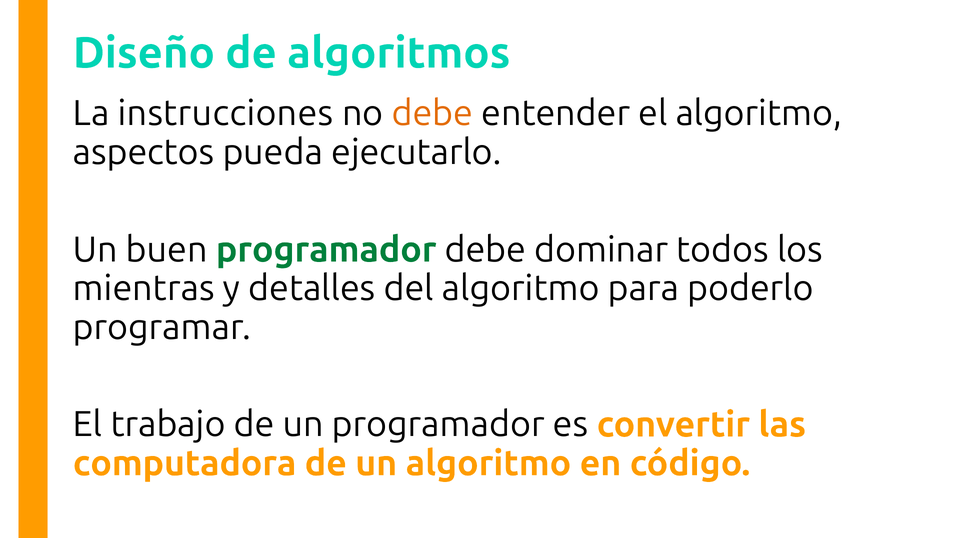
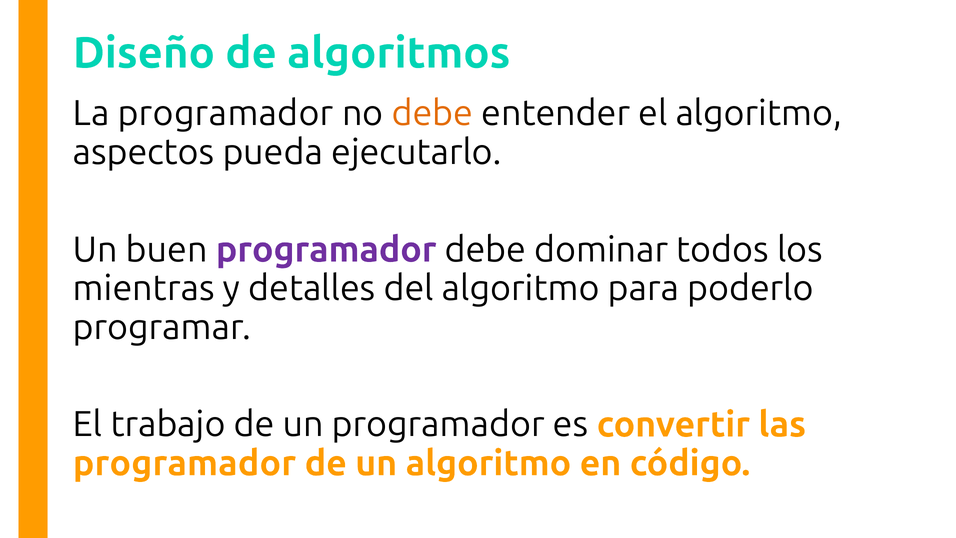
La instrucciones: instrucciones -> programador
programador at (326, 250) colour: green -> purple
computadora at (185, 463): computadora -> programador
